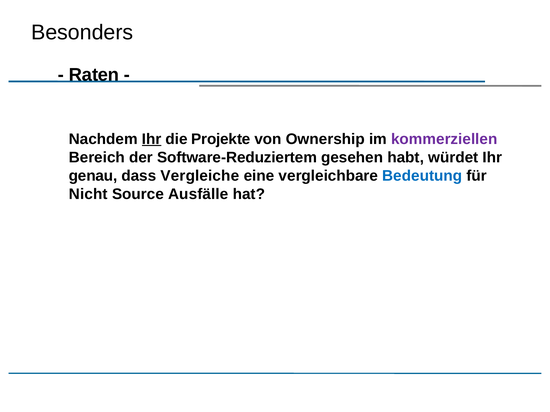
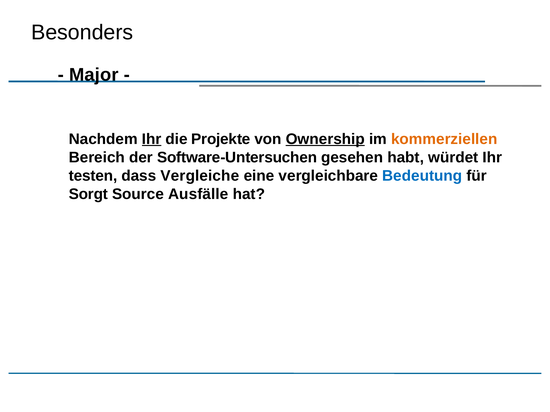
Raten: Raten -> Major
Ownership underline: none -> present
kommerziellen colour: purple -> orange
Software-Reduziertem: Software-Reduziertem -> Software-Untersuchen
genau: genau -> testen
Nicht: Nicht -> Sorgt
